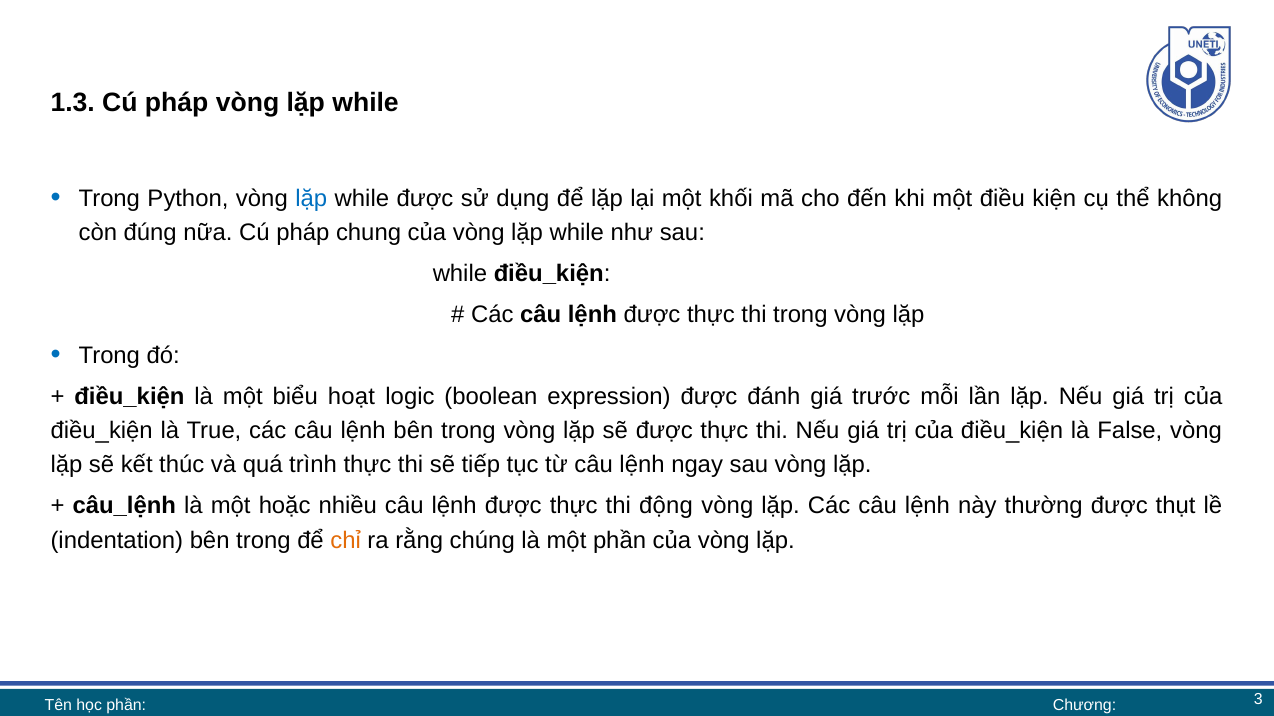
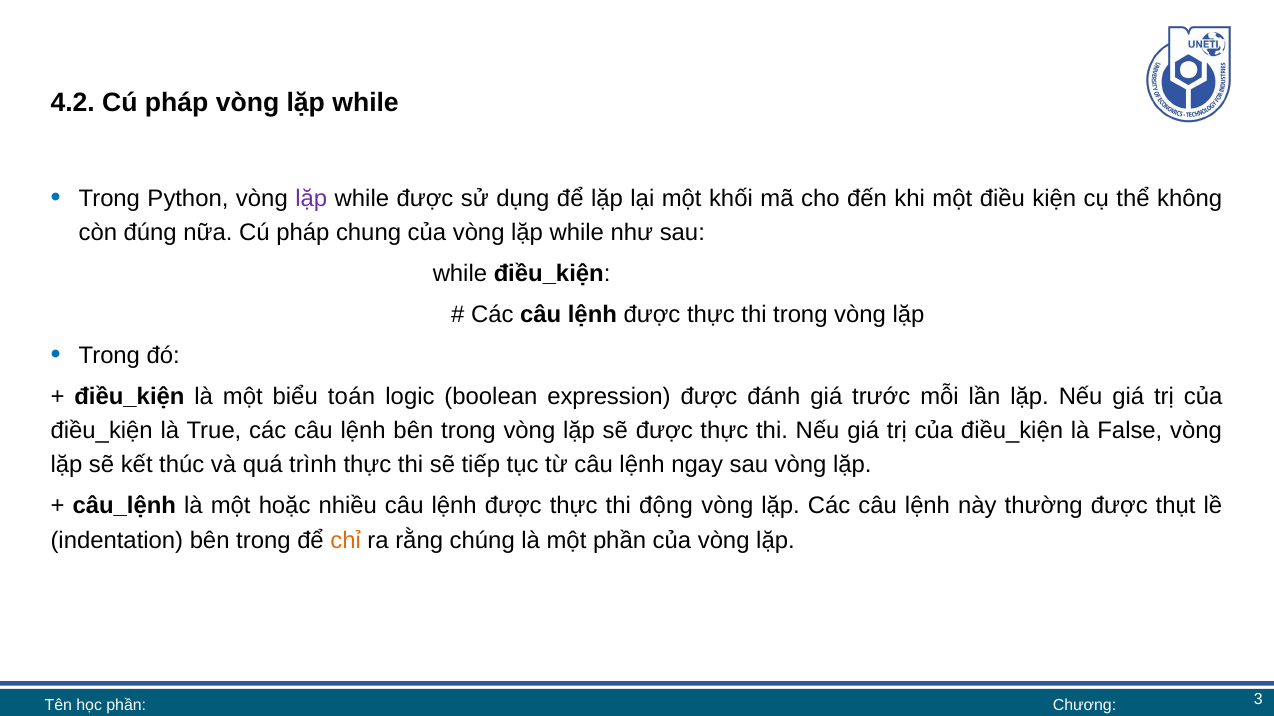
1.3: 1.3 -> 4.2
lặp at (311, 198) colour: blue -> purple
hoạt: hoạt -> toán
